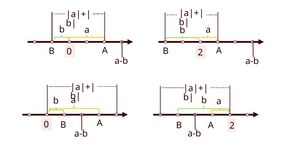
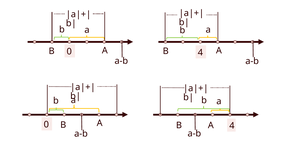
2 at (200, 52): 2 -> 4
2 at (232, 125): 2 -> 4
